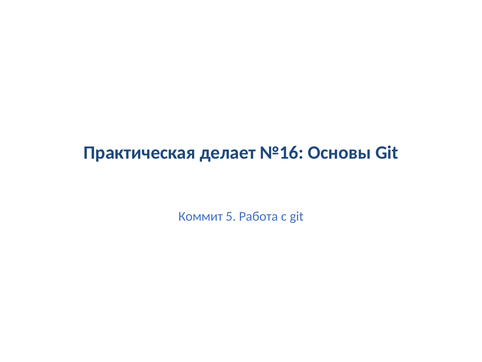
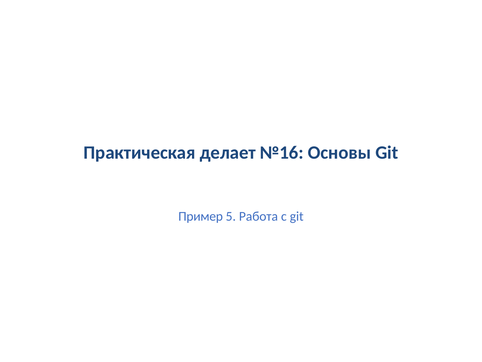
Коммит: Коммит -> Пример
